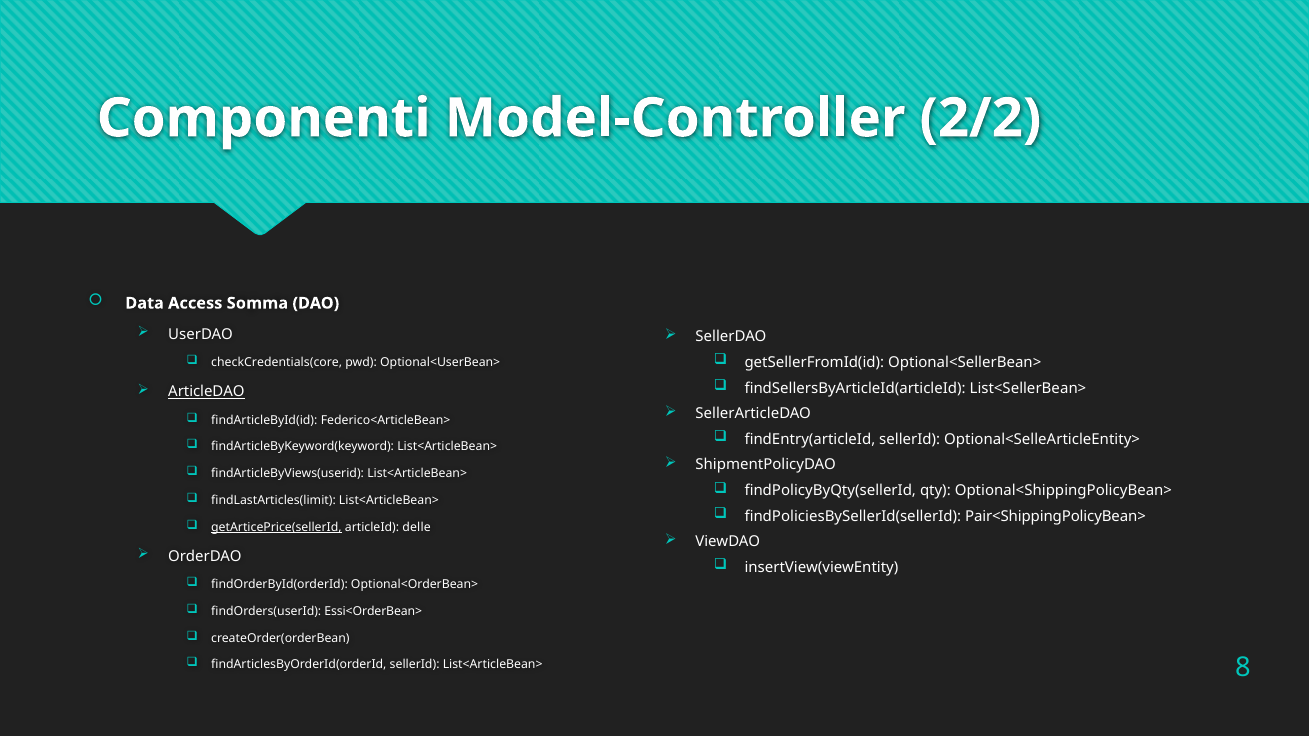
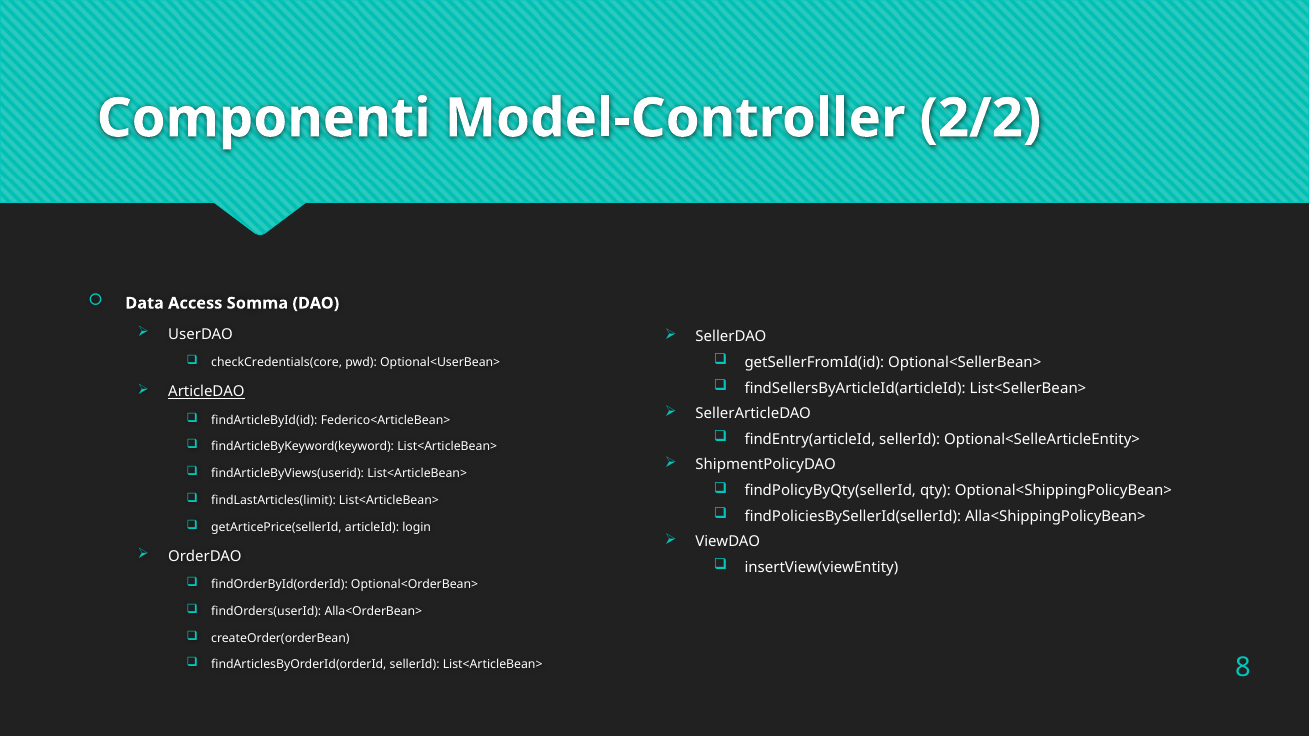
Pair<ShippingPolicyBean>: Pair<ShippingPolicyBean> -> Alla<ShippingPolicyBean>
getArticePrice(sellerId underline: present -> none
delle: delle -> login
Essi<OrderBean>: Essi<OrderBean> -> Alla<OrderBean>
